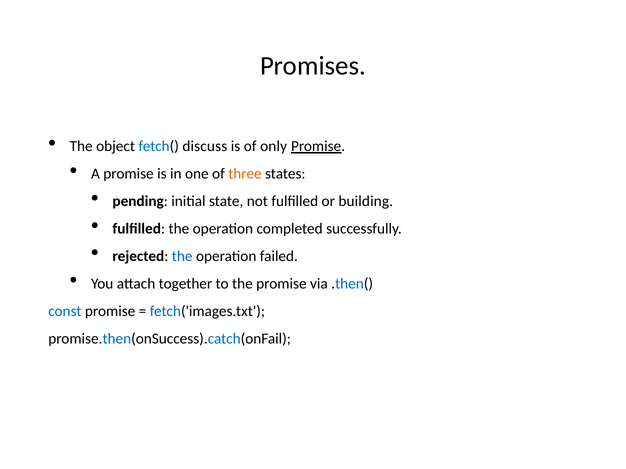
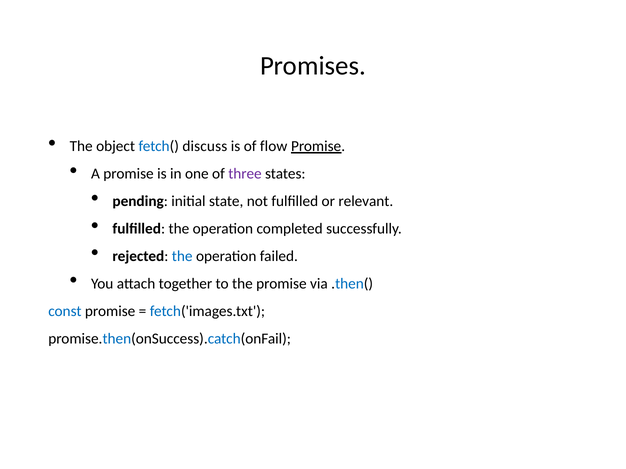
only: only -> flow
three colour: orange -> purple
building: building -> relevant
